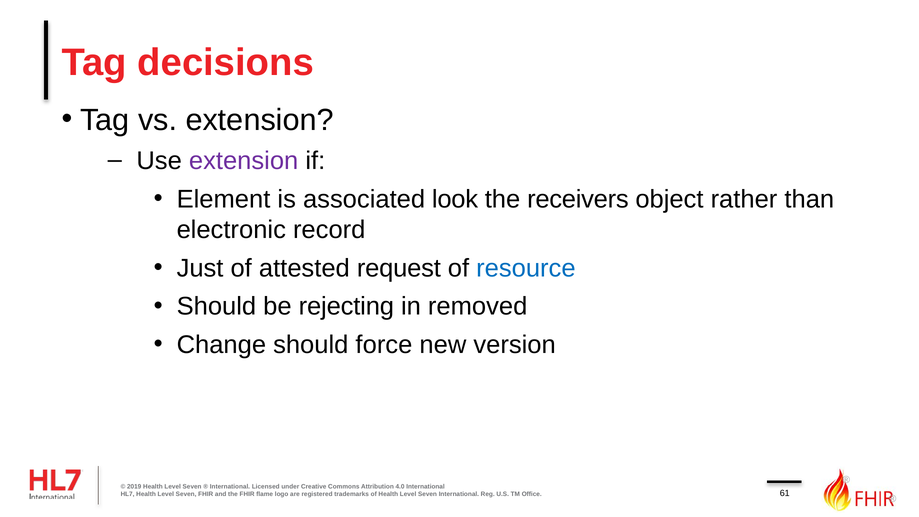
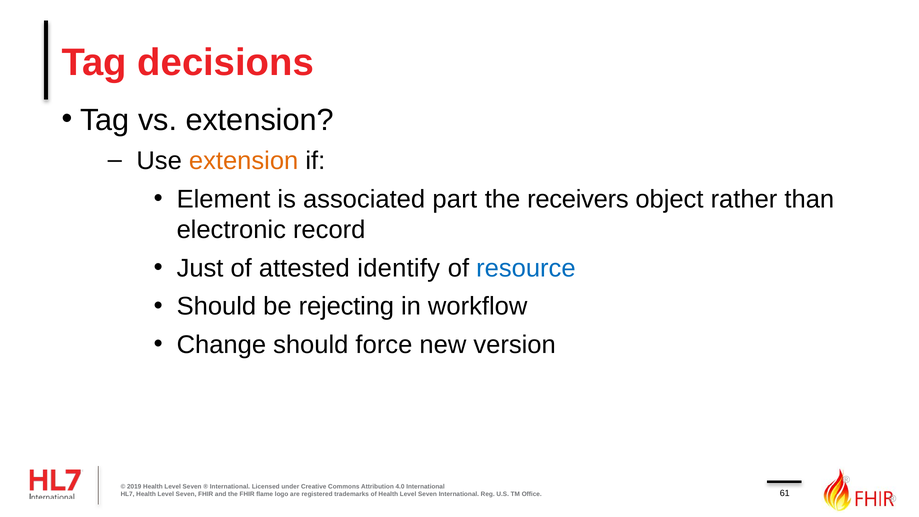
extension at (244, 161) colour: purple -> orange
look: look -> part
request: request -> identify
removed: removed -> workflow
